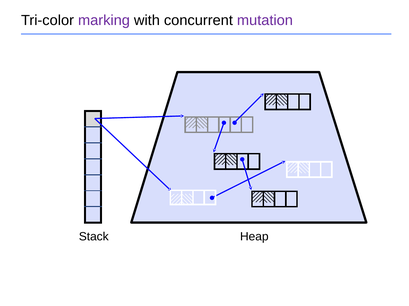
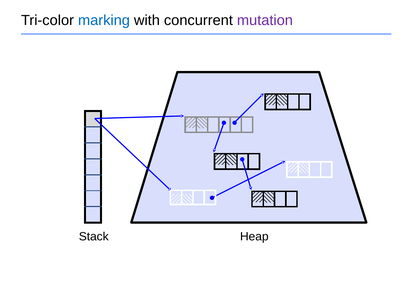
marking colour: purple -> blue
